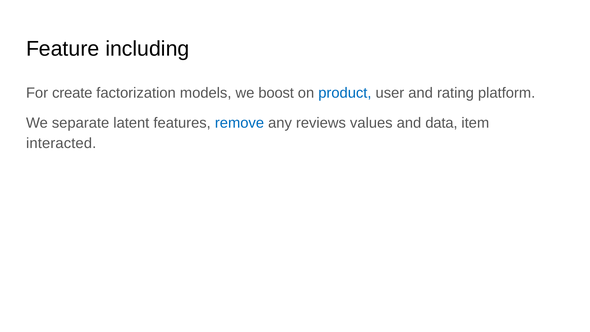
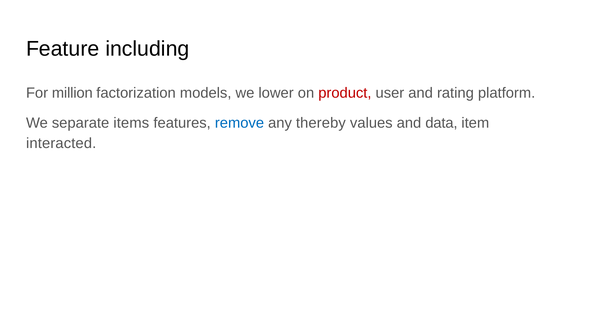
create: create -> million
boost: boost -> lower
product colour: blue -> red
latent: latent -> items
reviews: reviews -> thereby
